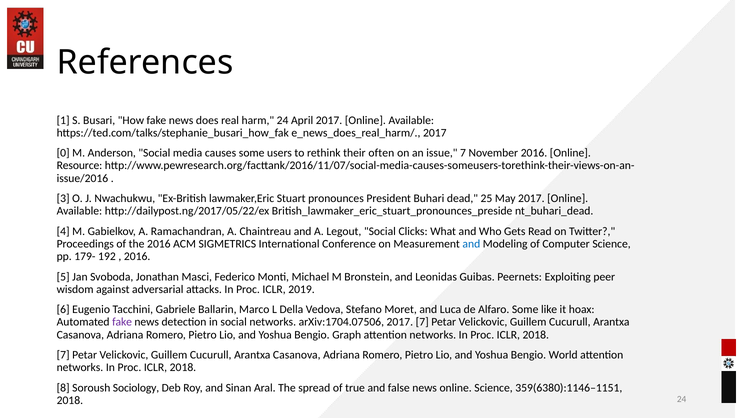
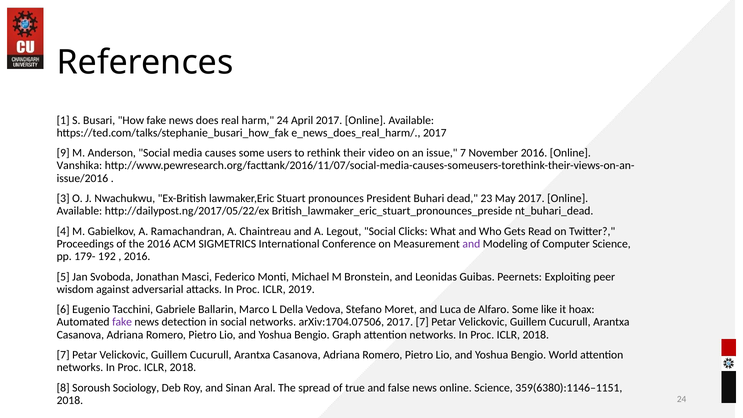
0: 0 -> 9
often: often -> video
Resource: Resource -> Vanshika
25: 25 -> 23
and at (471, 244) colour: blue -> purple
